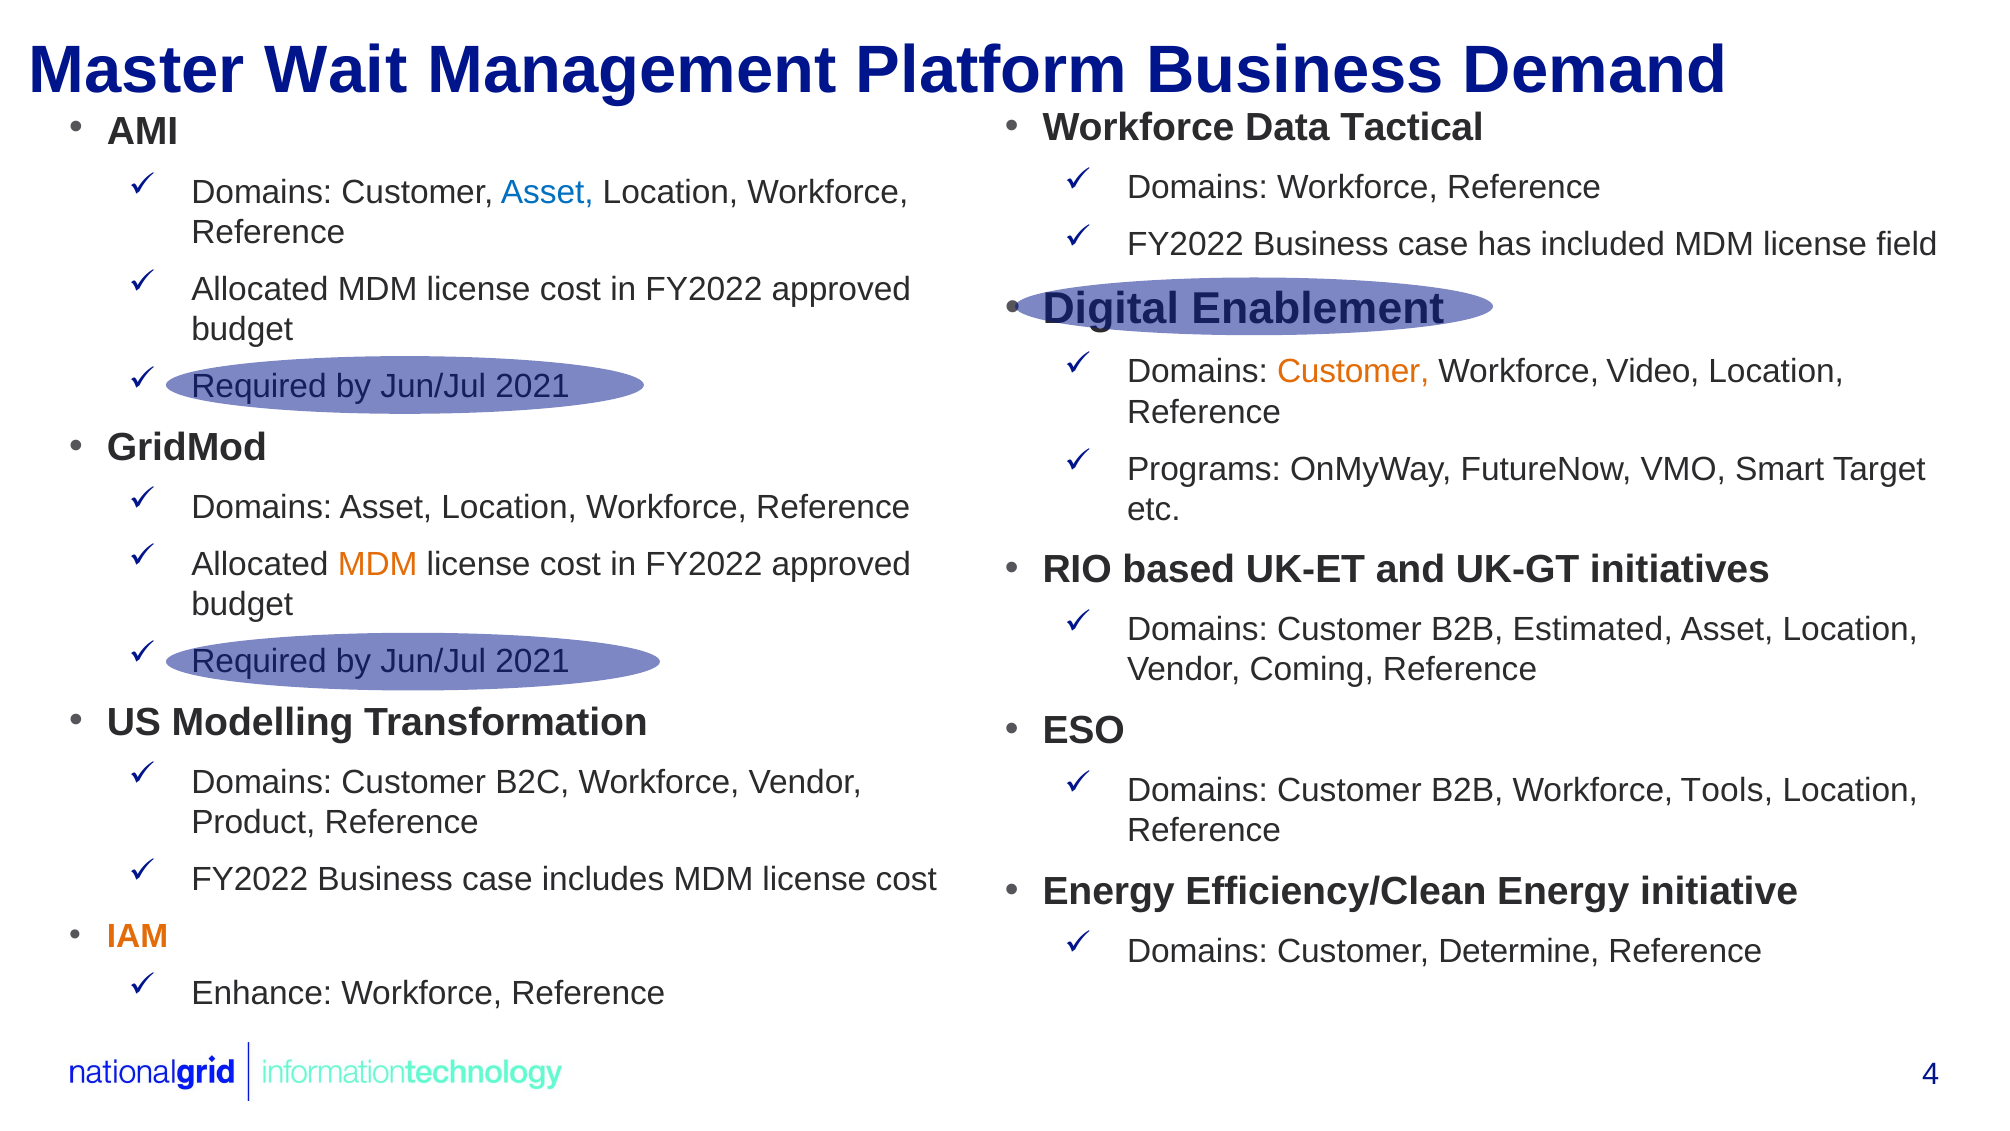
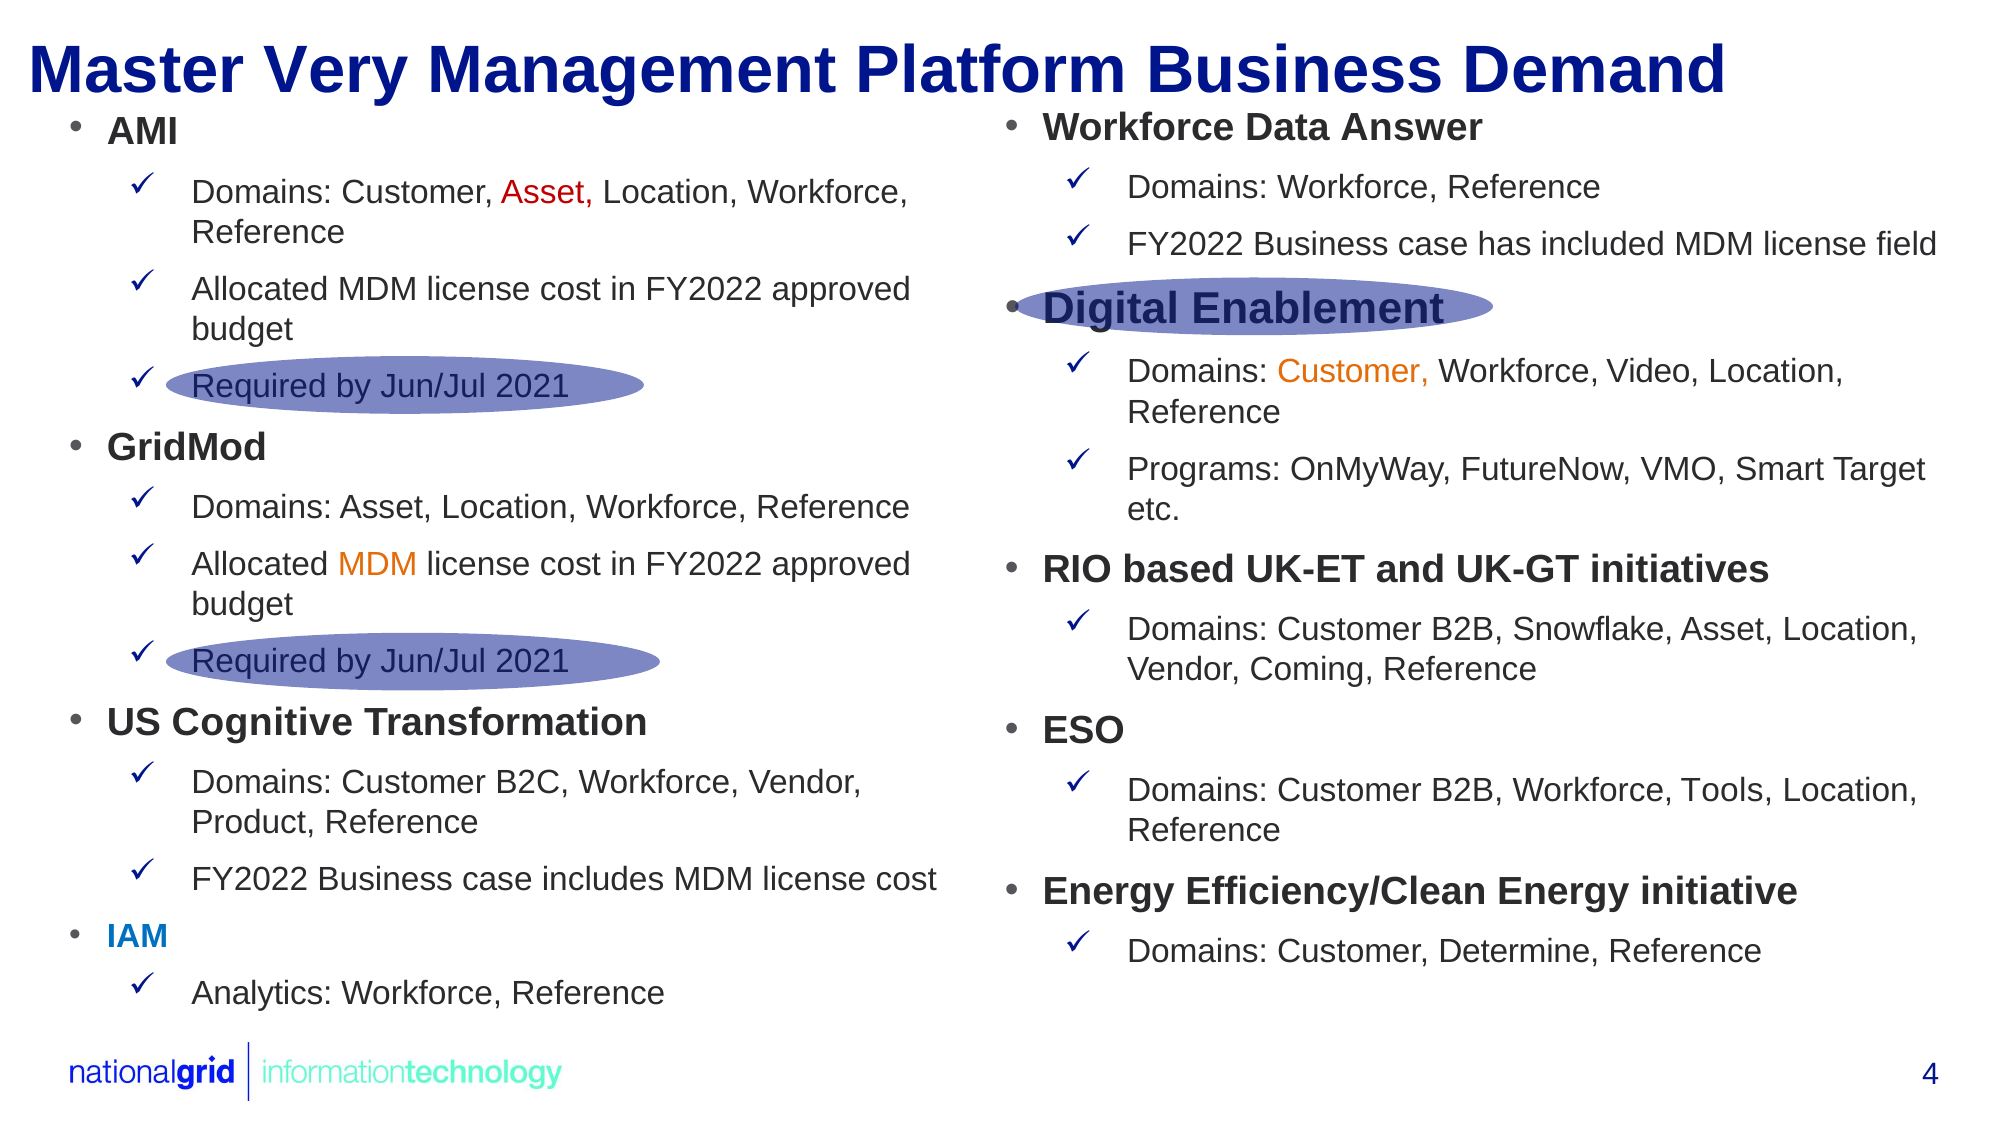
Wait: Wait -> Very
Tactical: Tactical -> Answer
Asset at (547, 192) colour: blue -> red
Estimated: Estimated -> Snowflake
Modelling: Modelling -> Cognitive
IAM colour: orange -> blue
Enhance: Enhance -> Analytics
